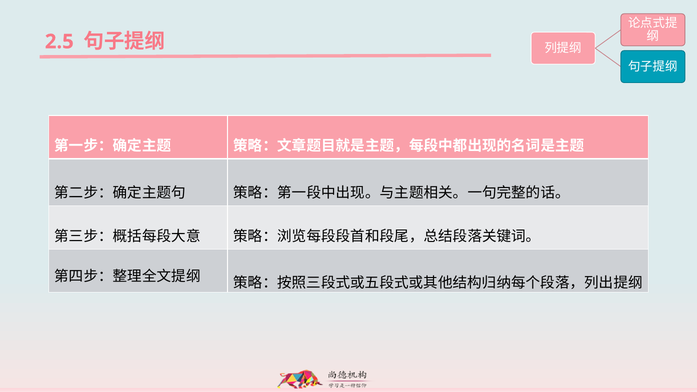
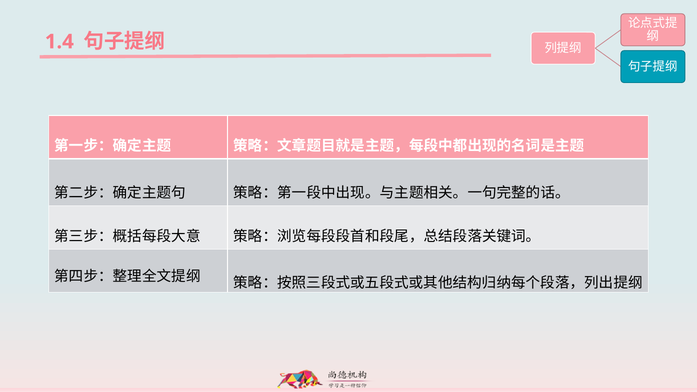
2.5: 2.5 -> 1.4
